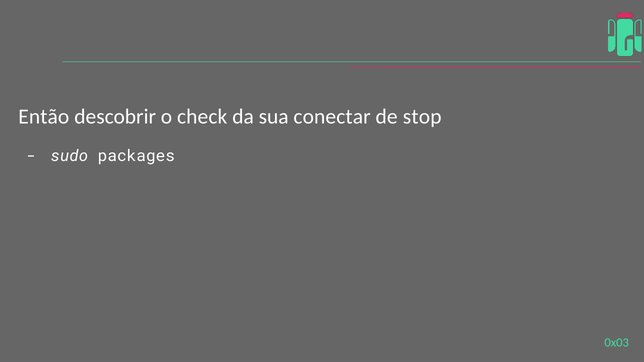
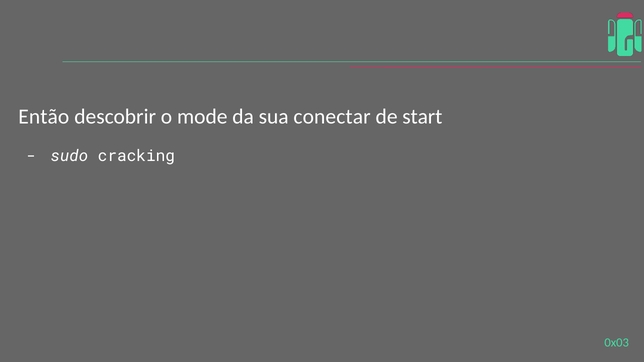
check: check -> mode
stop: stop -> start
packages: packages -> cracking
